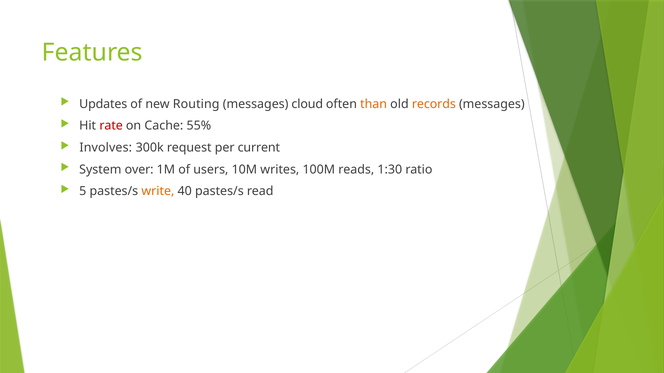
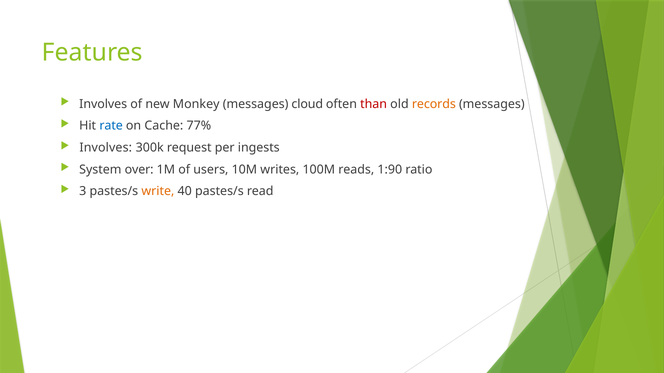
Updates at (103, 104): Updates -> Involves
Routing: Routing -> Monkey
than colour: orange -> red
rate colour: red -> blue
55%: 55% -> 77%
current: current -> ingests
1:30: 1:30 -> 1:90
5: 5 -> 3
